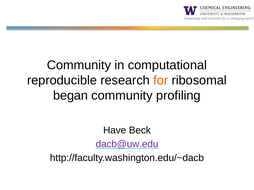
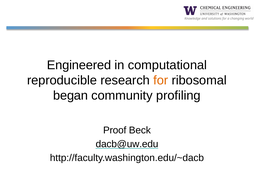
Community at (79, 65): Community -> Engineered
Have: Have -> Proof
dacb@uw.edu colour: purple -> black
